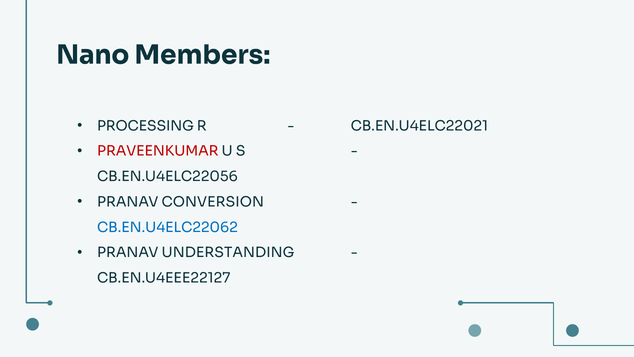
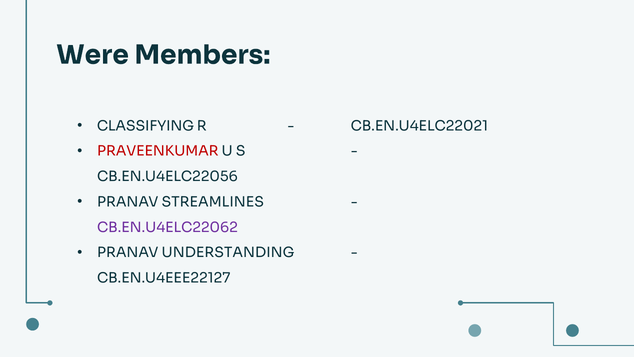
Nano: Nano -> Were
PROCESSING: PROCESSING -> CLASSIFYING
CONVERSION: CONVERSION -> STREAMLINES
CB.EN.U4ELC22062 colour: blue -> purple
